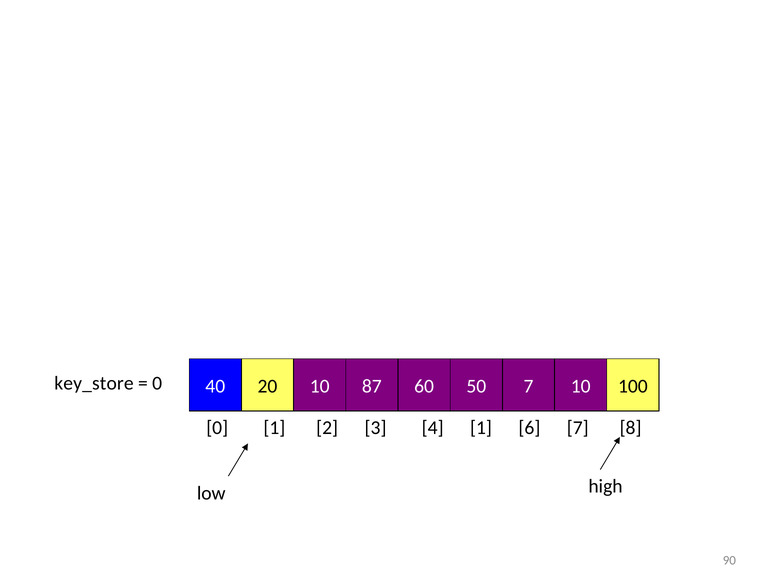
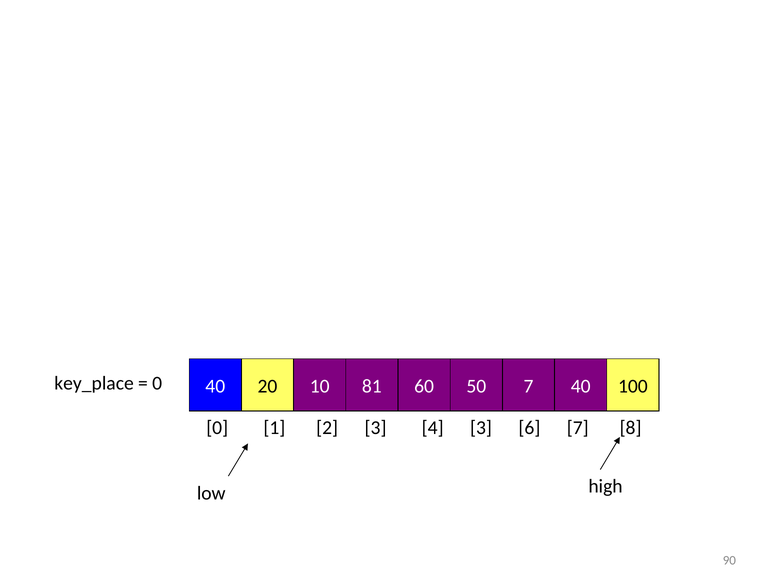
key_store: key_store -> key_place
87: 87 -> 81
7 10: 10 -> 40
4 1: 1 -> 3
